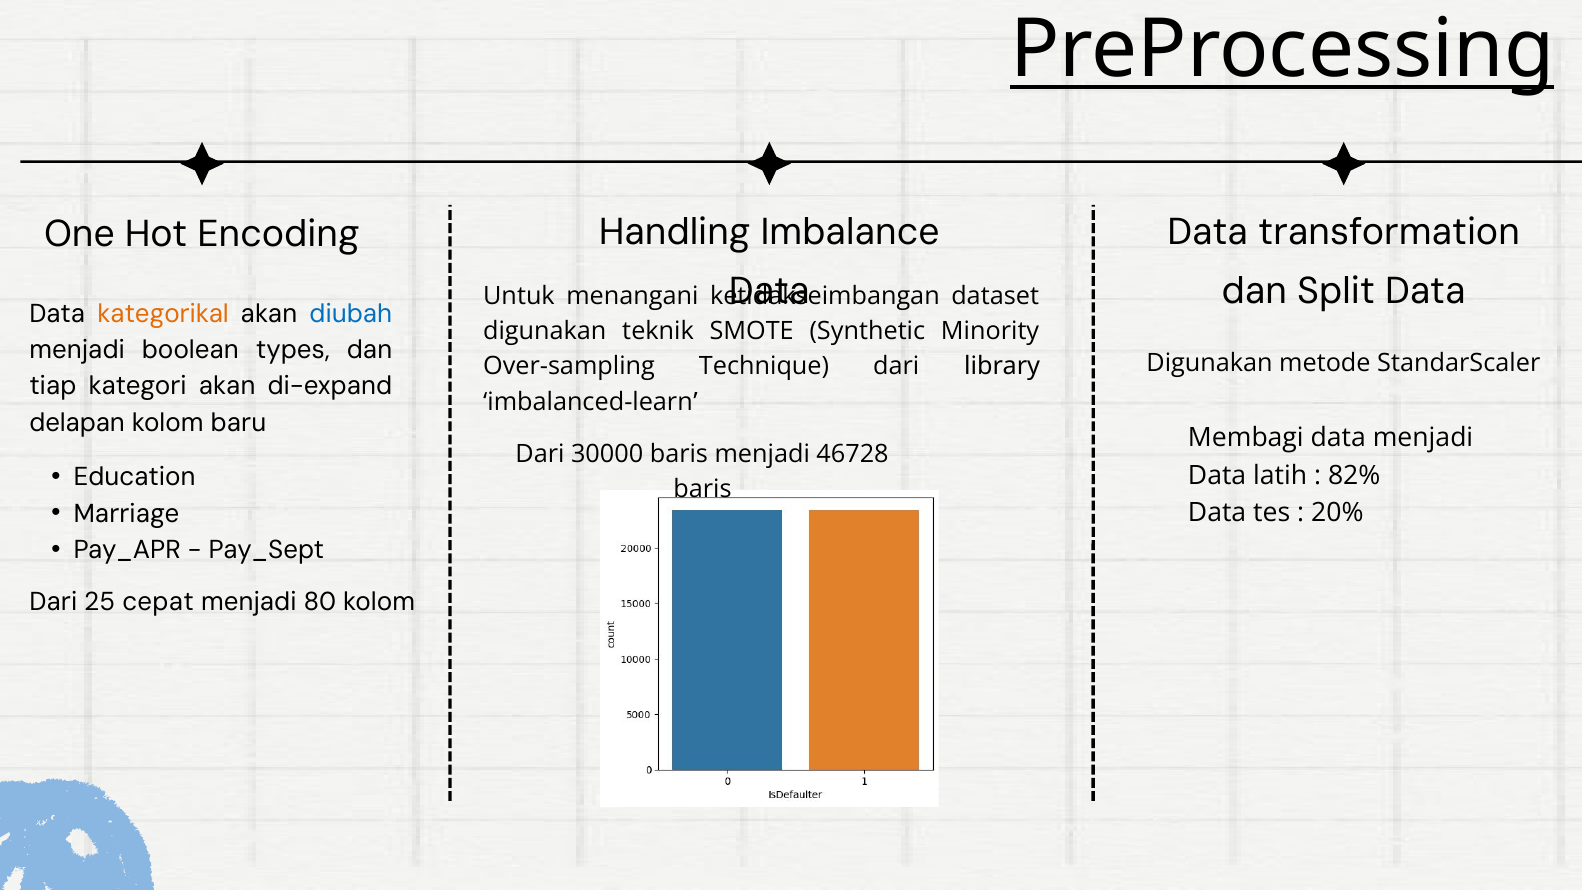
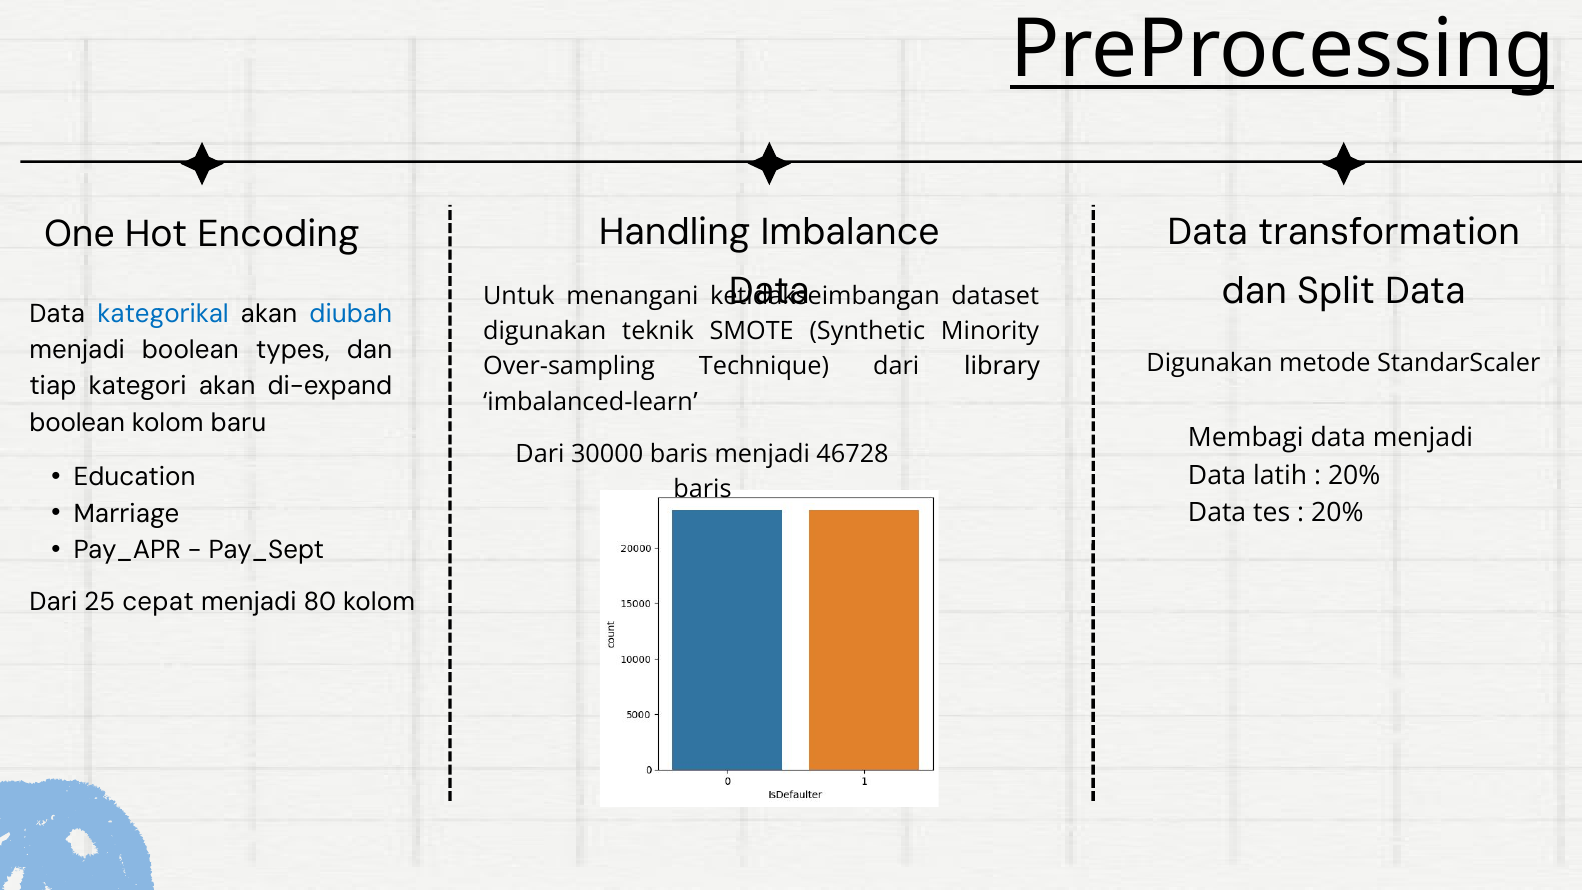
kategorikal colour: orange -> blue
delapan at (77, 423): delapan -> boolean
82% at (1354, 475): 82% -> 20%
